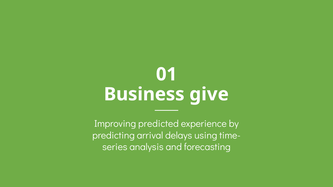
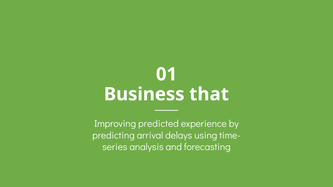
give: give -> that
